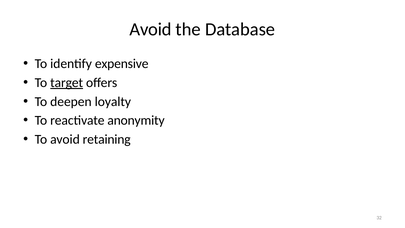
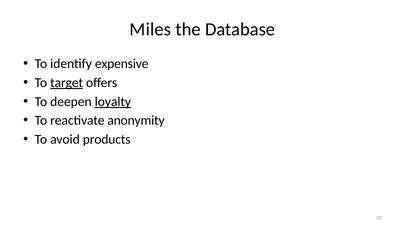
Avoid at (151, 29): Avoid -> Miles
loyalty underline: none -> present
retaining: retaining -> products
